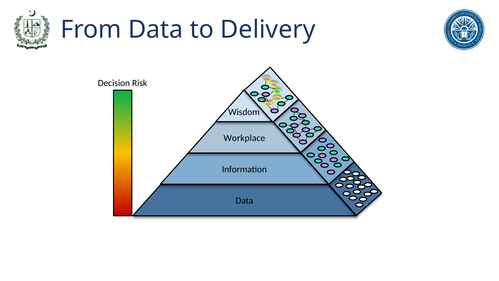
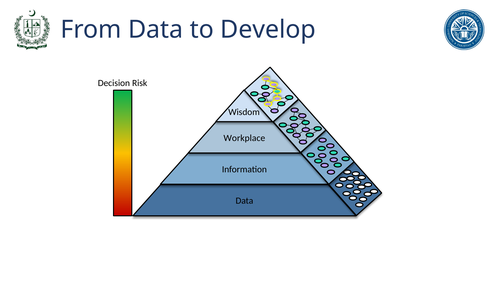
Delivery: Delivery -> Develop
